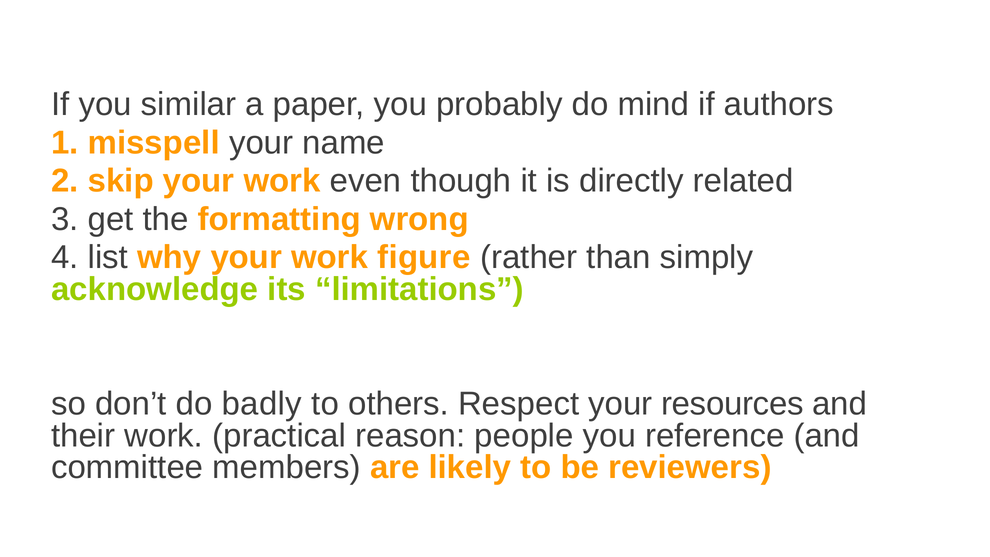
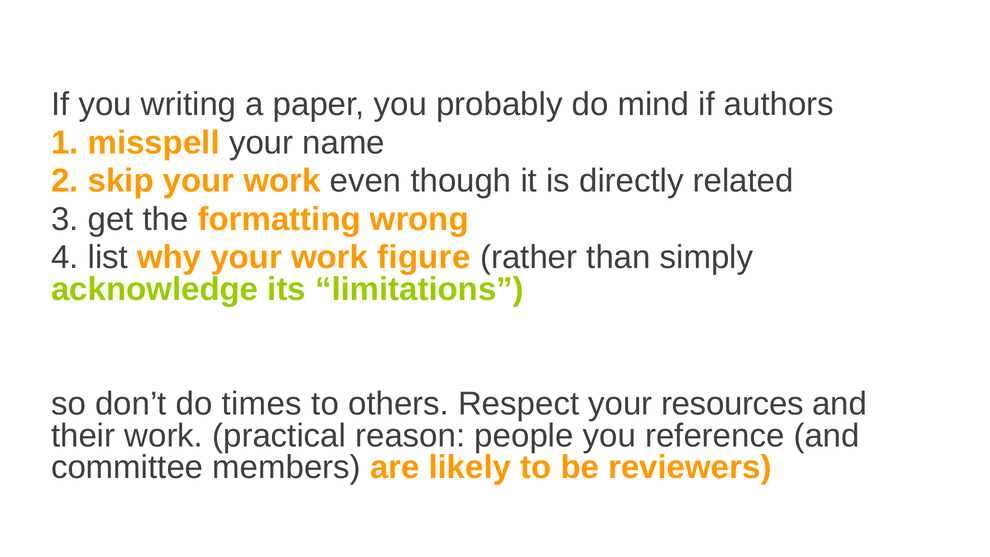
similar: similar -> writing
badly: badly -> times
